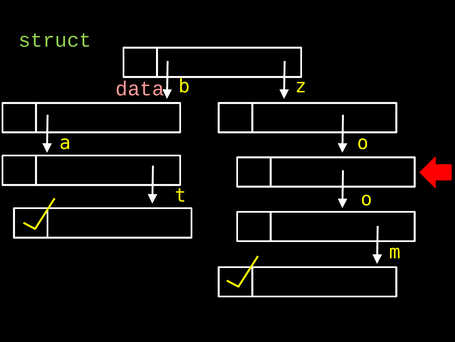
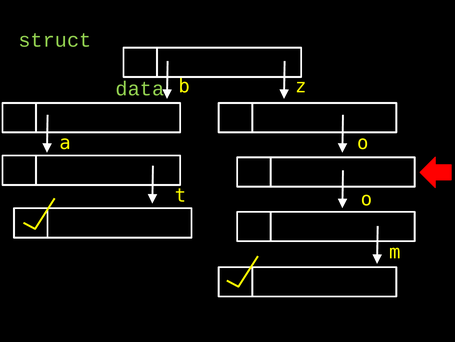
data colour: pink -> light green
